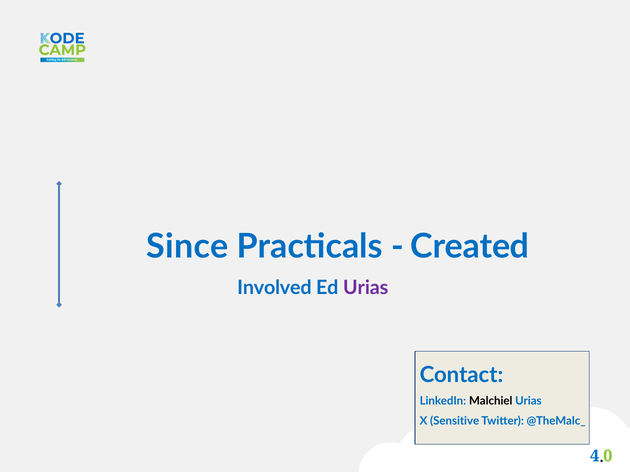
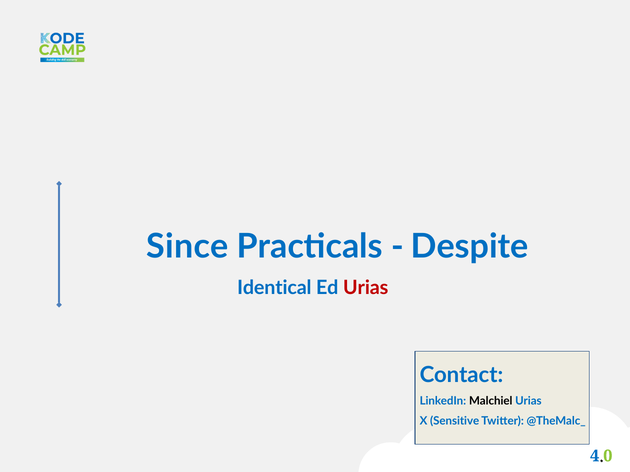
Created: Created -> Despite
Involved: Involved -> Identical
Urias at (366, 288) colour: purple -> red
